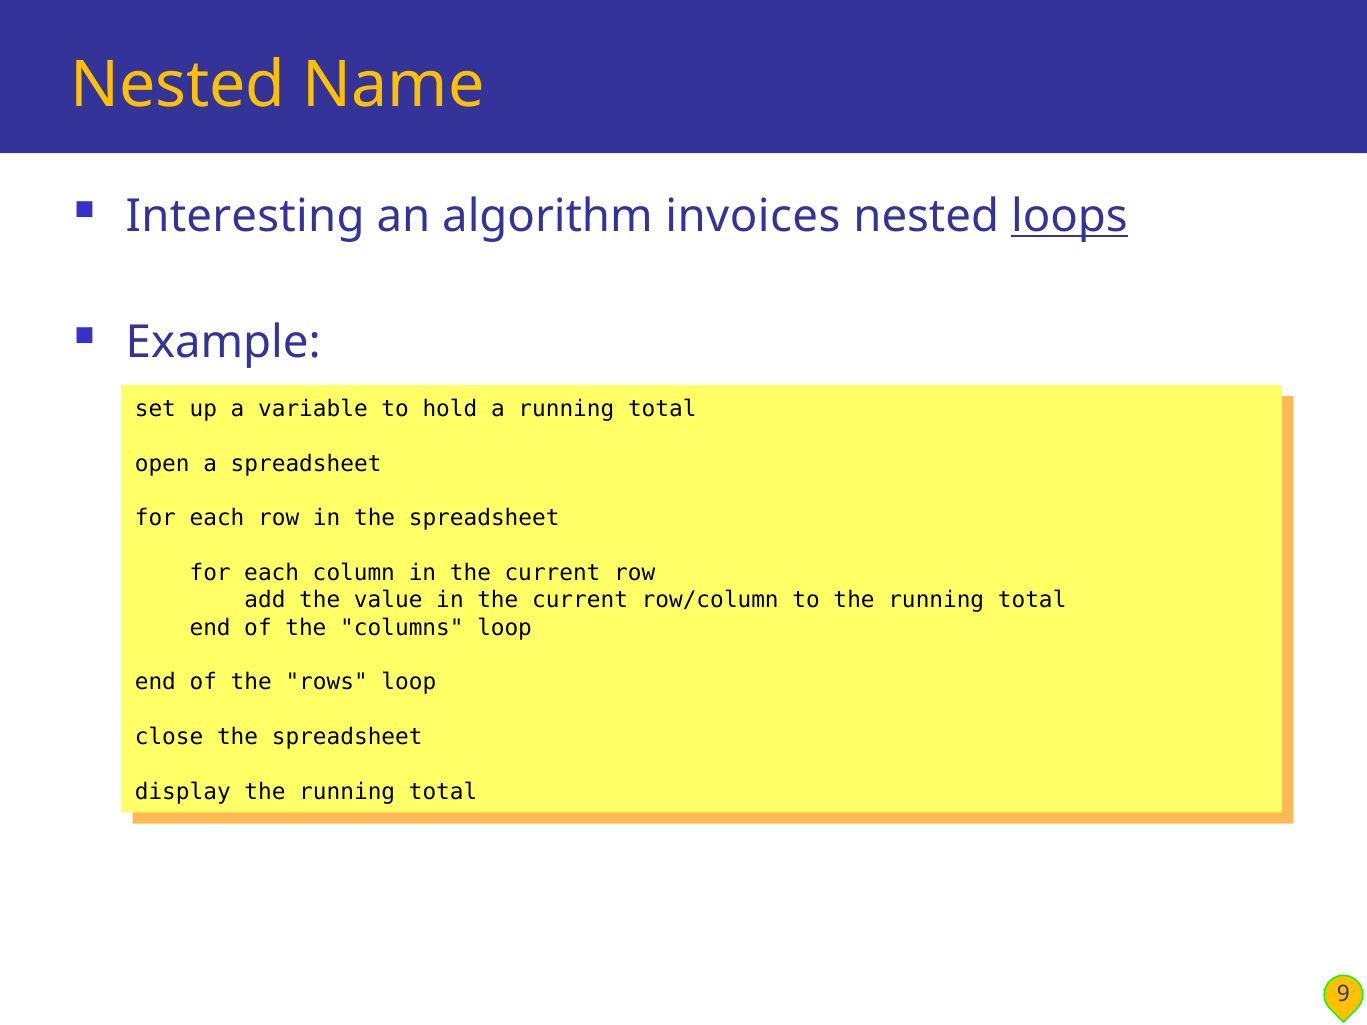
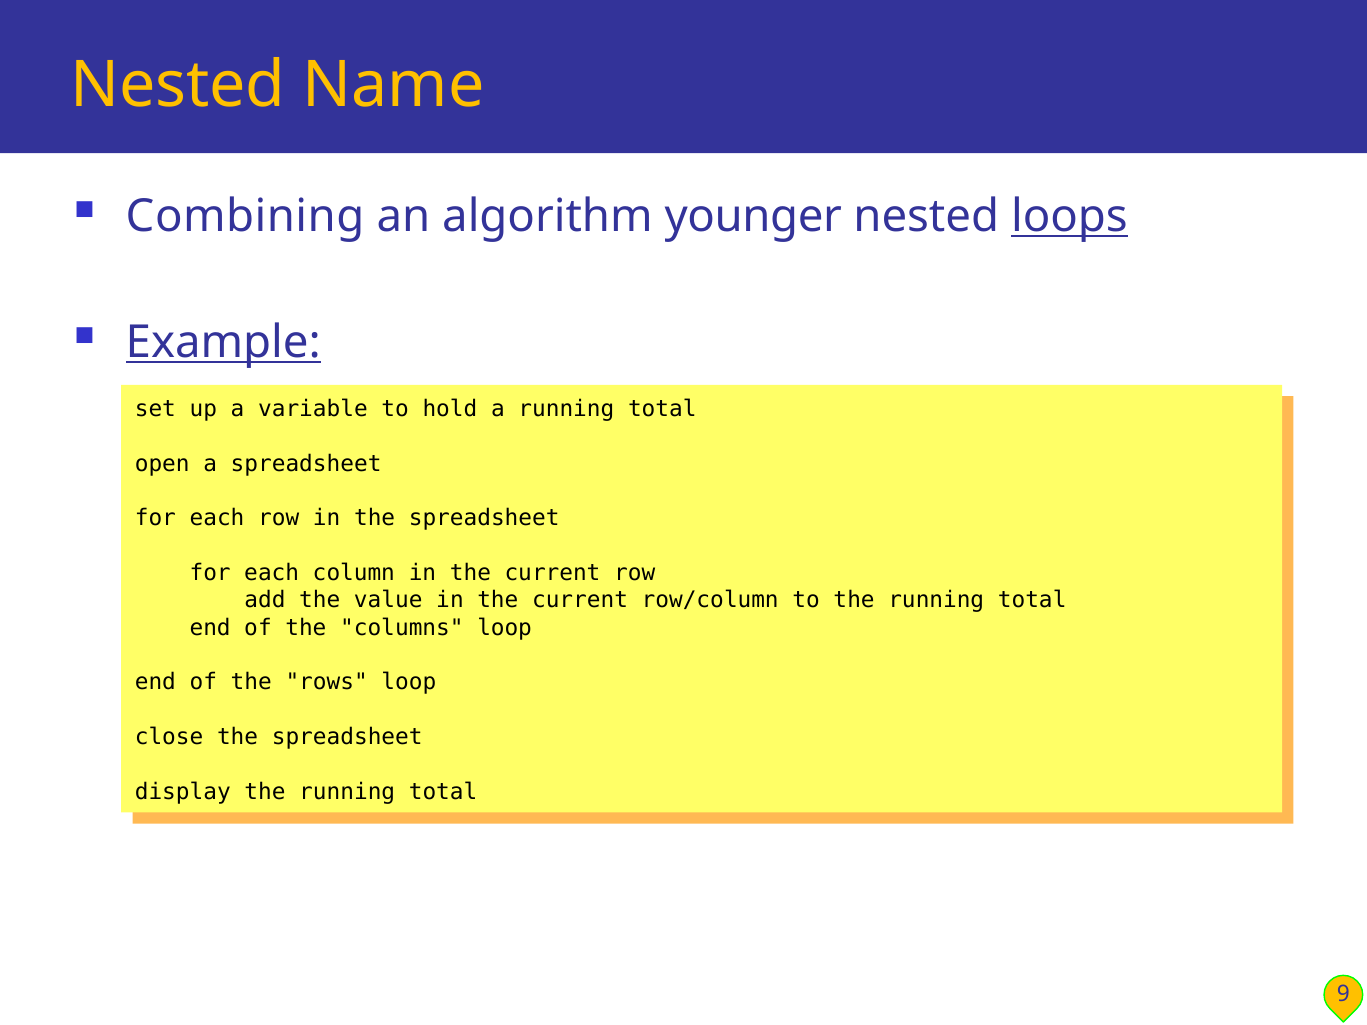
Interesting: Interesting -> Combining
invoices: invoices -> younger
Example underline: none -> present
